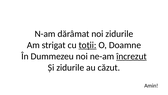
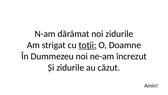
încrezut underline: present -> none
